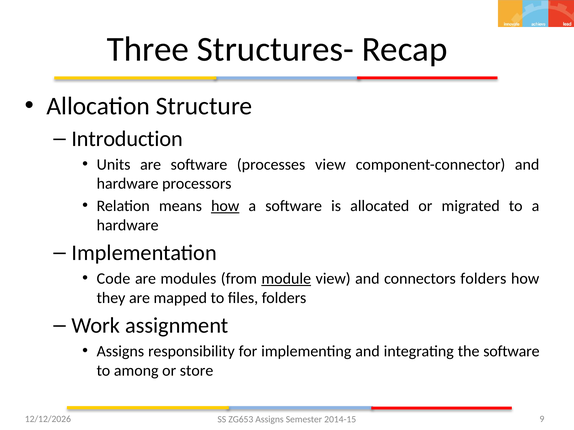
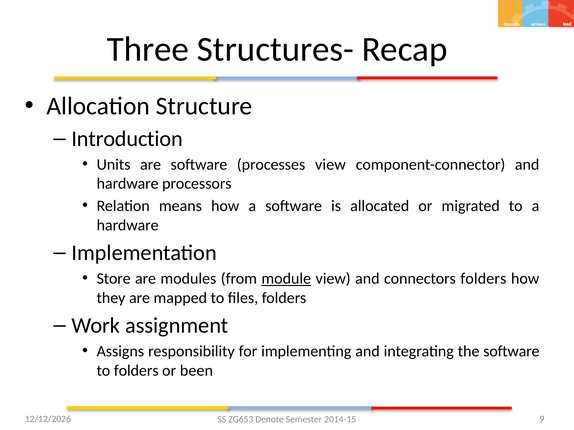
how at (225, 206) underline: present -> none
Code: Code -> Store
to among: among -> folders
store: store -> been
ZG653 Assigns: Assigns -> Denote
